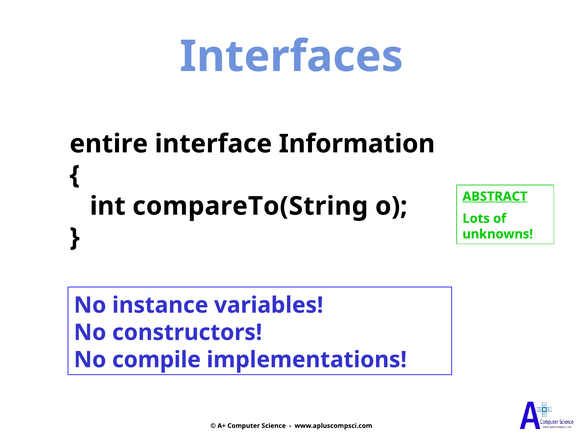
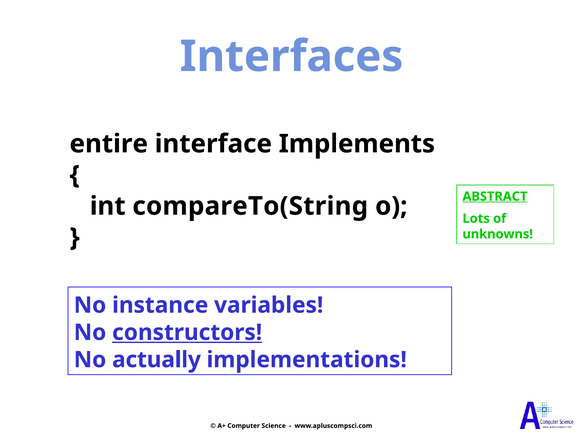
Information: Information -> Implements
constructors underline: none -> present
compile: compile -> actually
